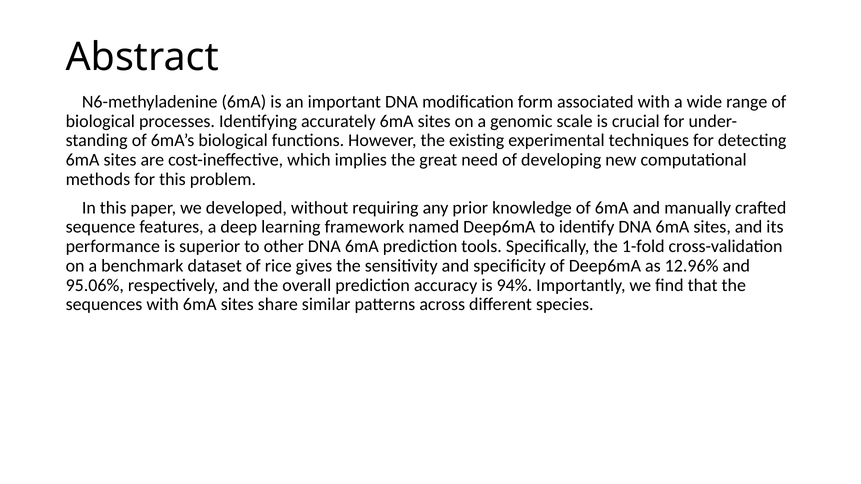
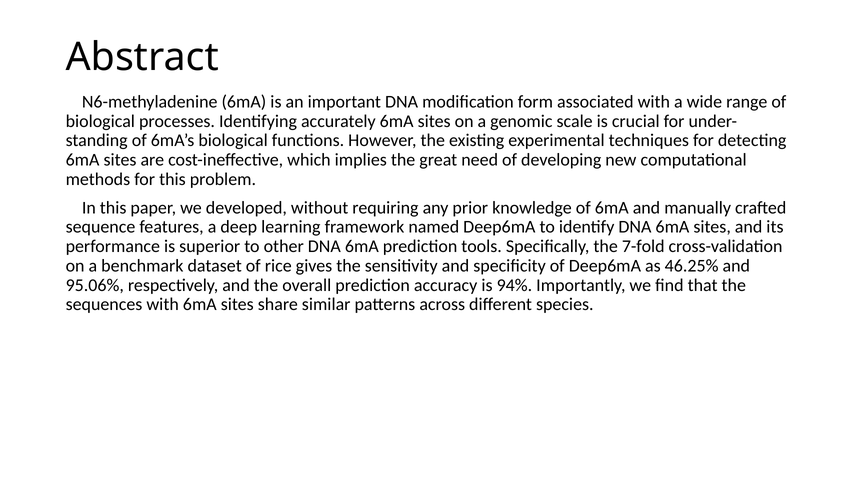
1-fold: 1-fold -> 7-fold
12.96%: 12.96% -> 46.25%
